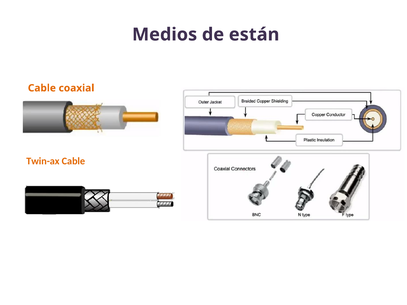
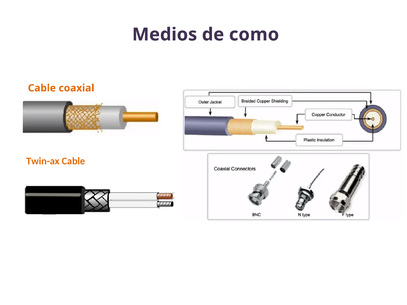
están: están -> como
